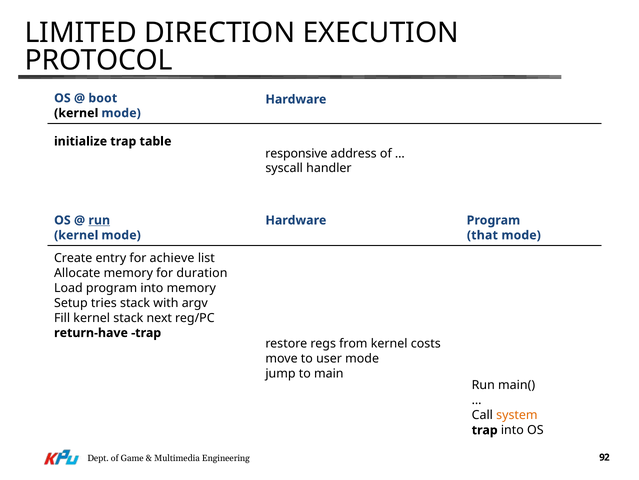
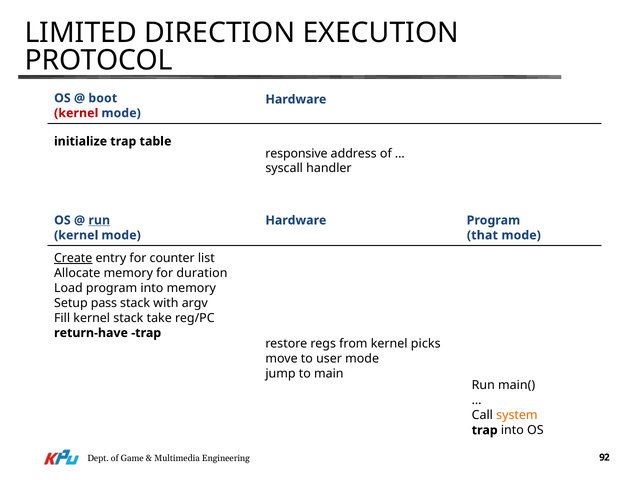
kernel at (76, 113) colour: black -> red
Create underline: none -> present
achieve: achieve -> counter
tries: tries -> pass
next: next -> take
costs: costs -> picks
